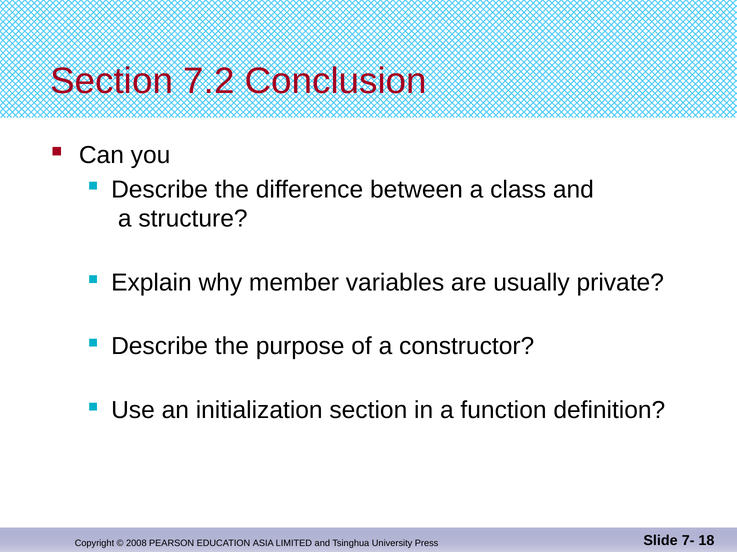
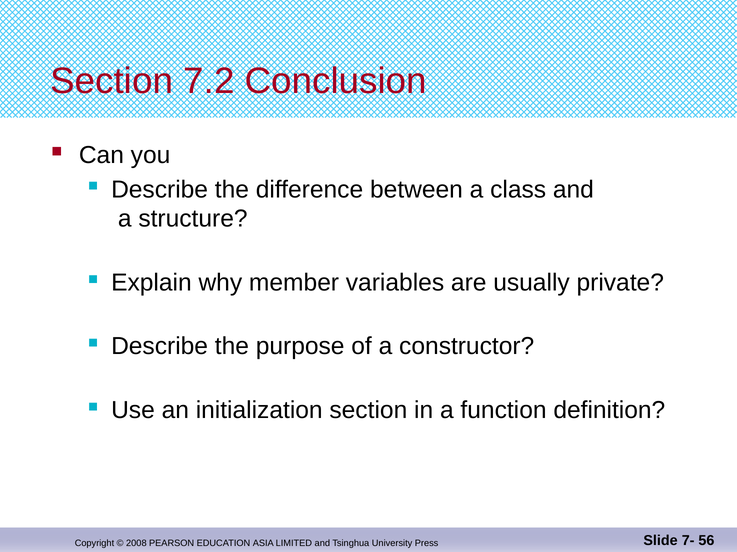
18: 18 -> 56
